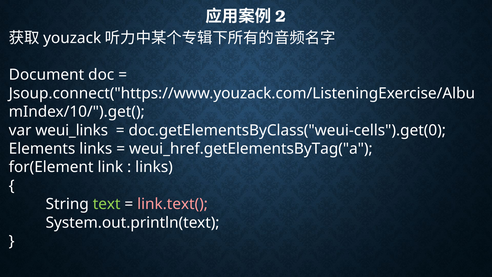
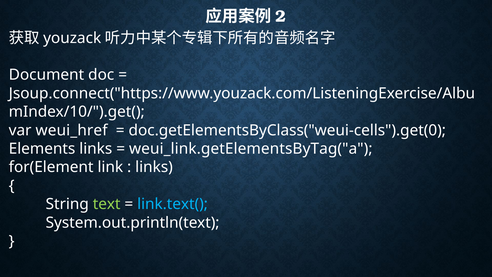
weui_links: weui_links -> weui_href
weui_href.getElementsByTag("a: weui_href.getElementsByTag("a -> weui_link.getElementsByTag("a
link.text( colour: pink -> light blue
